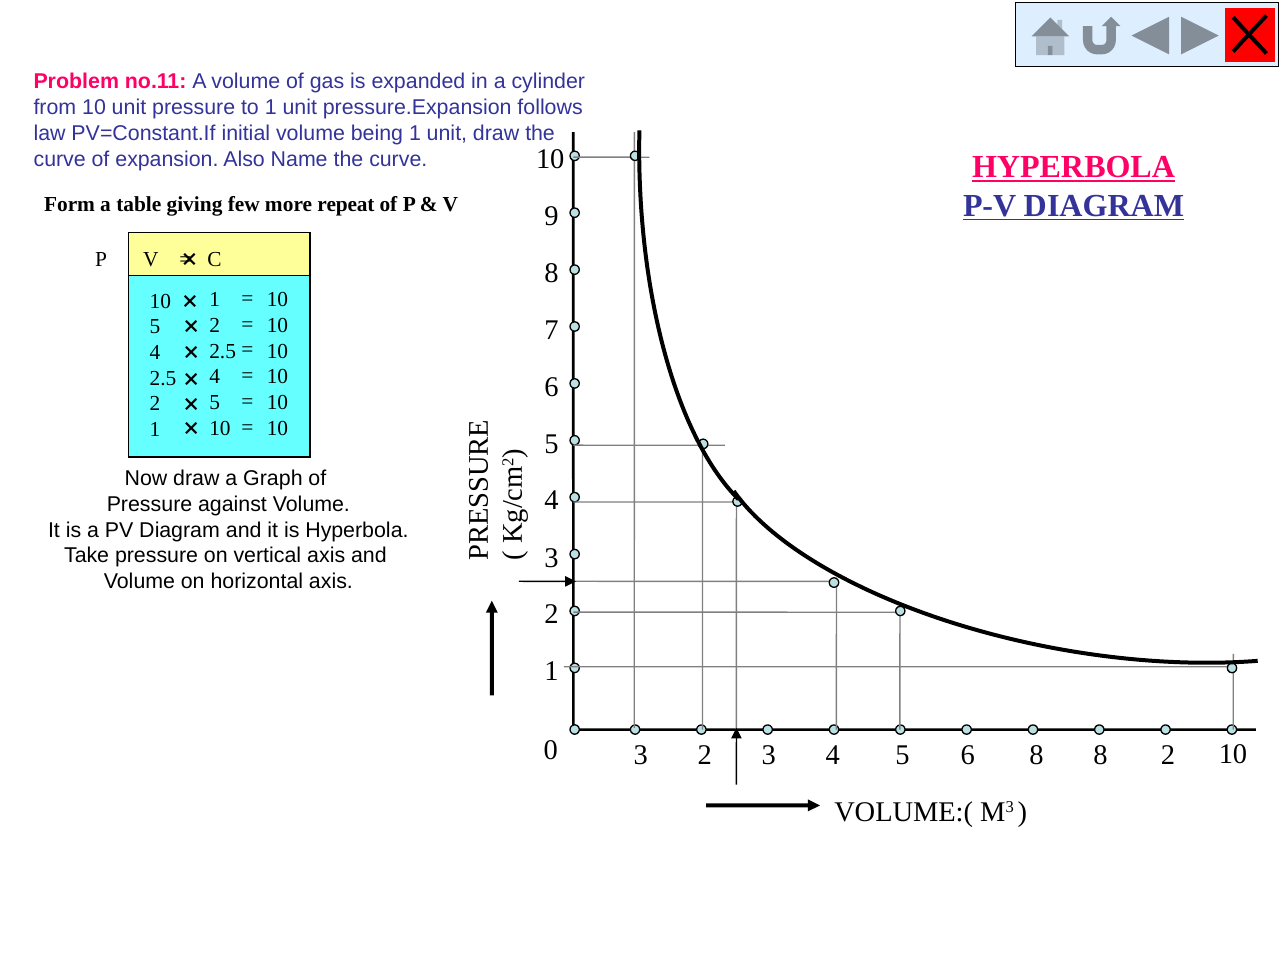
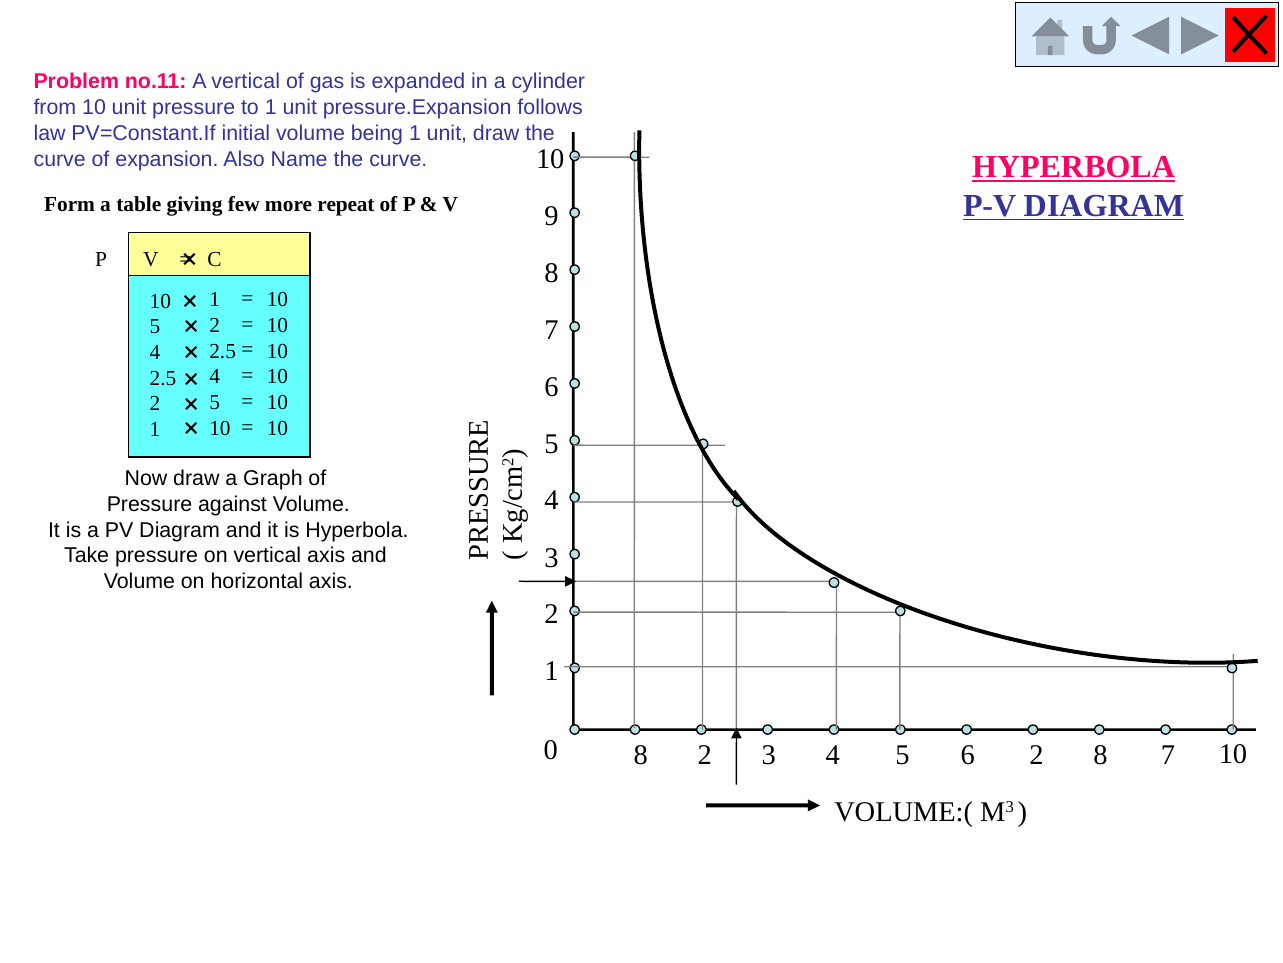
A volume: volume -> vertical
0 3: 3 -> 8
6 8: 8 -> 2
8 2: 2 -> 7
